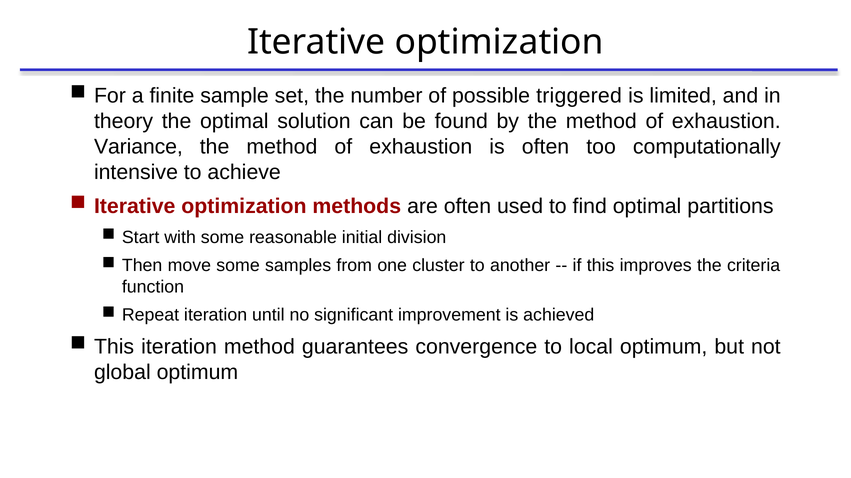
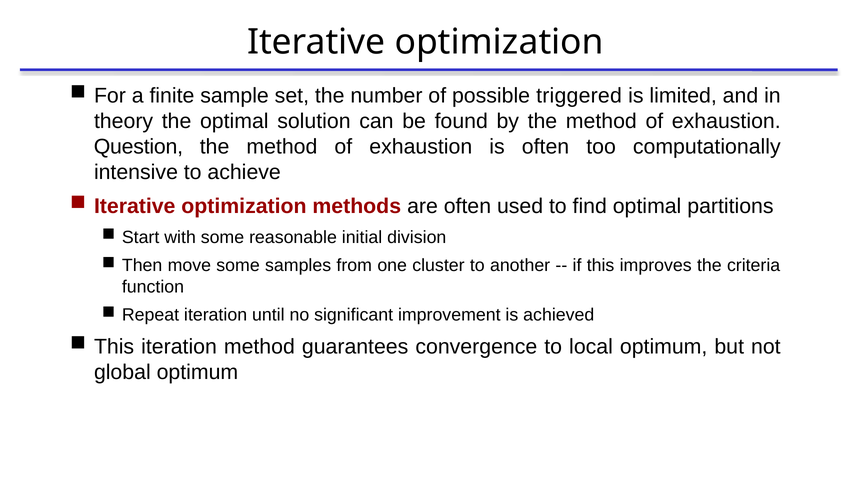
Variance: Variance -> Question
